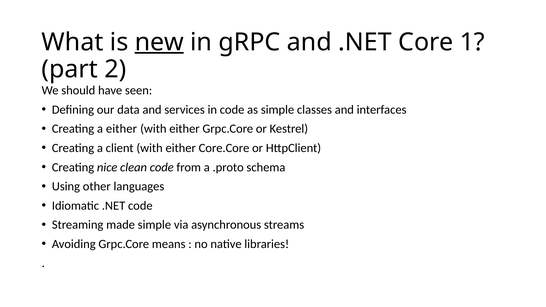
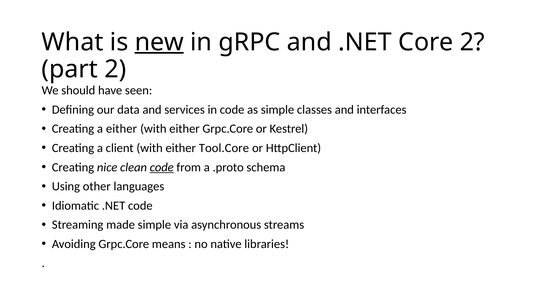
Core 1: 1 -> 2
Core.Core: Core.Core -> Tool.Core
code at (162, 167) underline: none -> present
